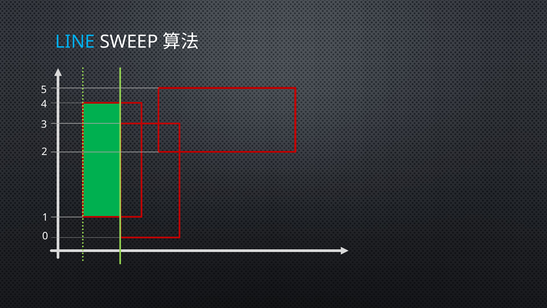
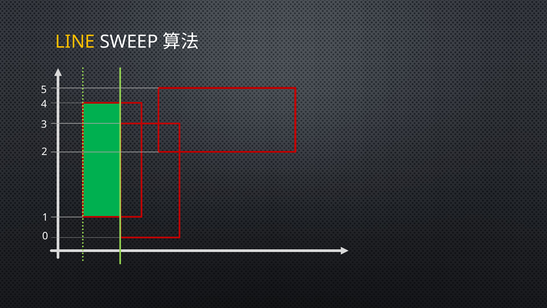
LINE colour: light blue -> yellow
